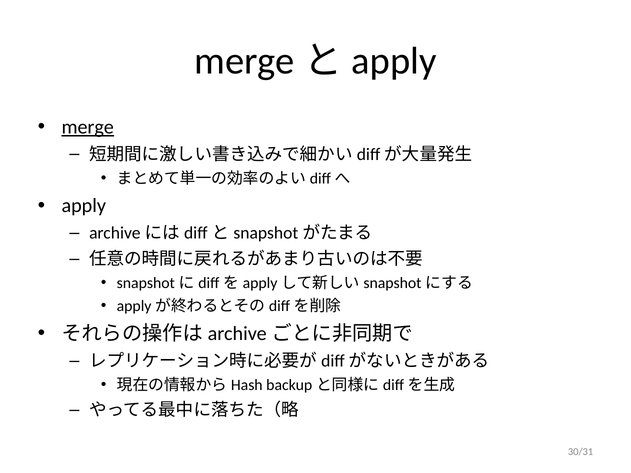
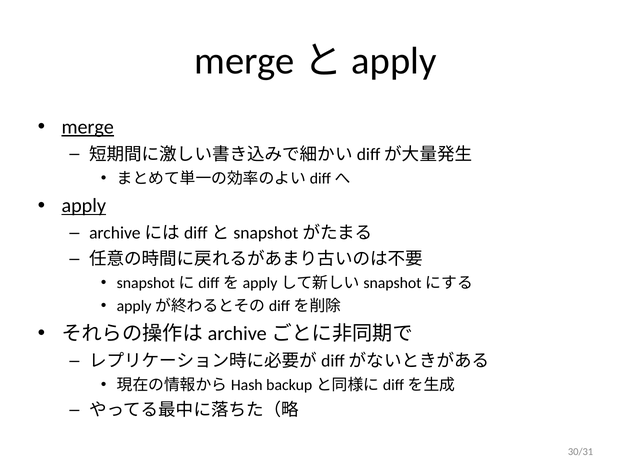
apply underline: none -> present
